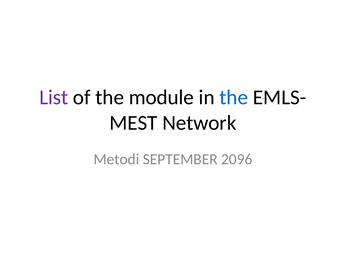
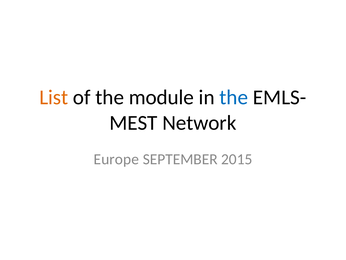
List colour: purple -> orange
Metodi: Metodi -> Europe
2096: 2096 -> 2015
